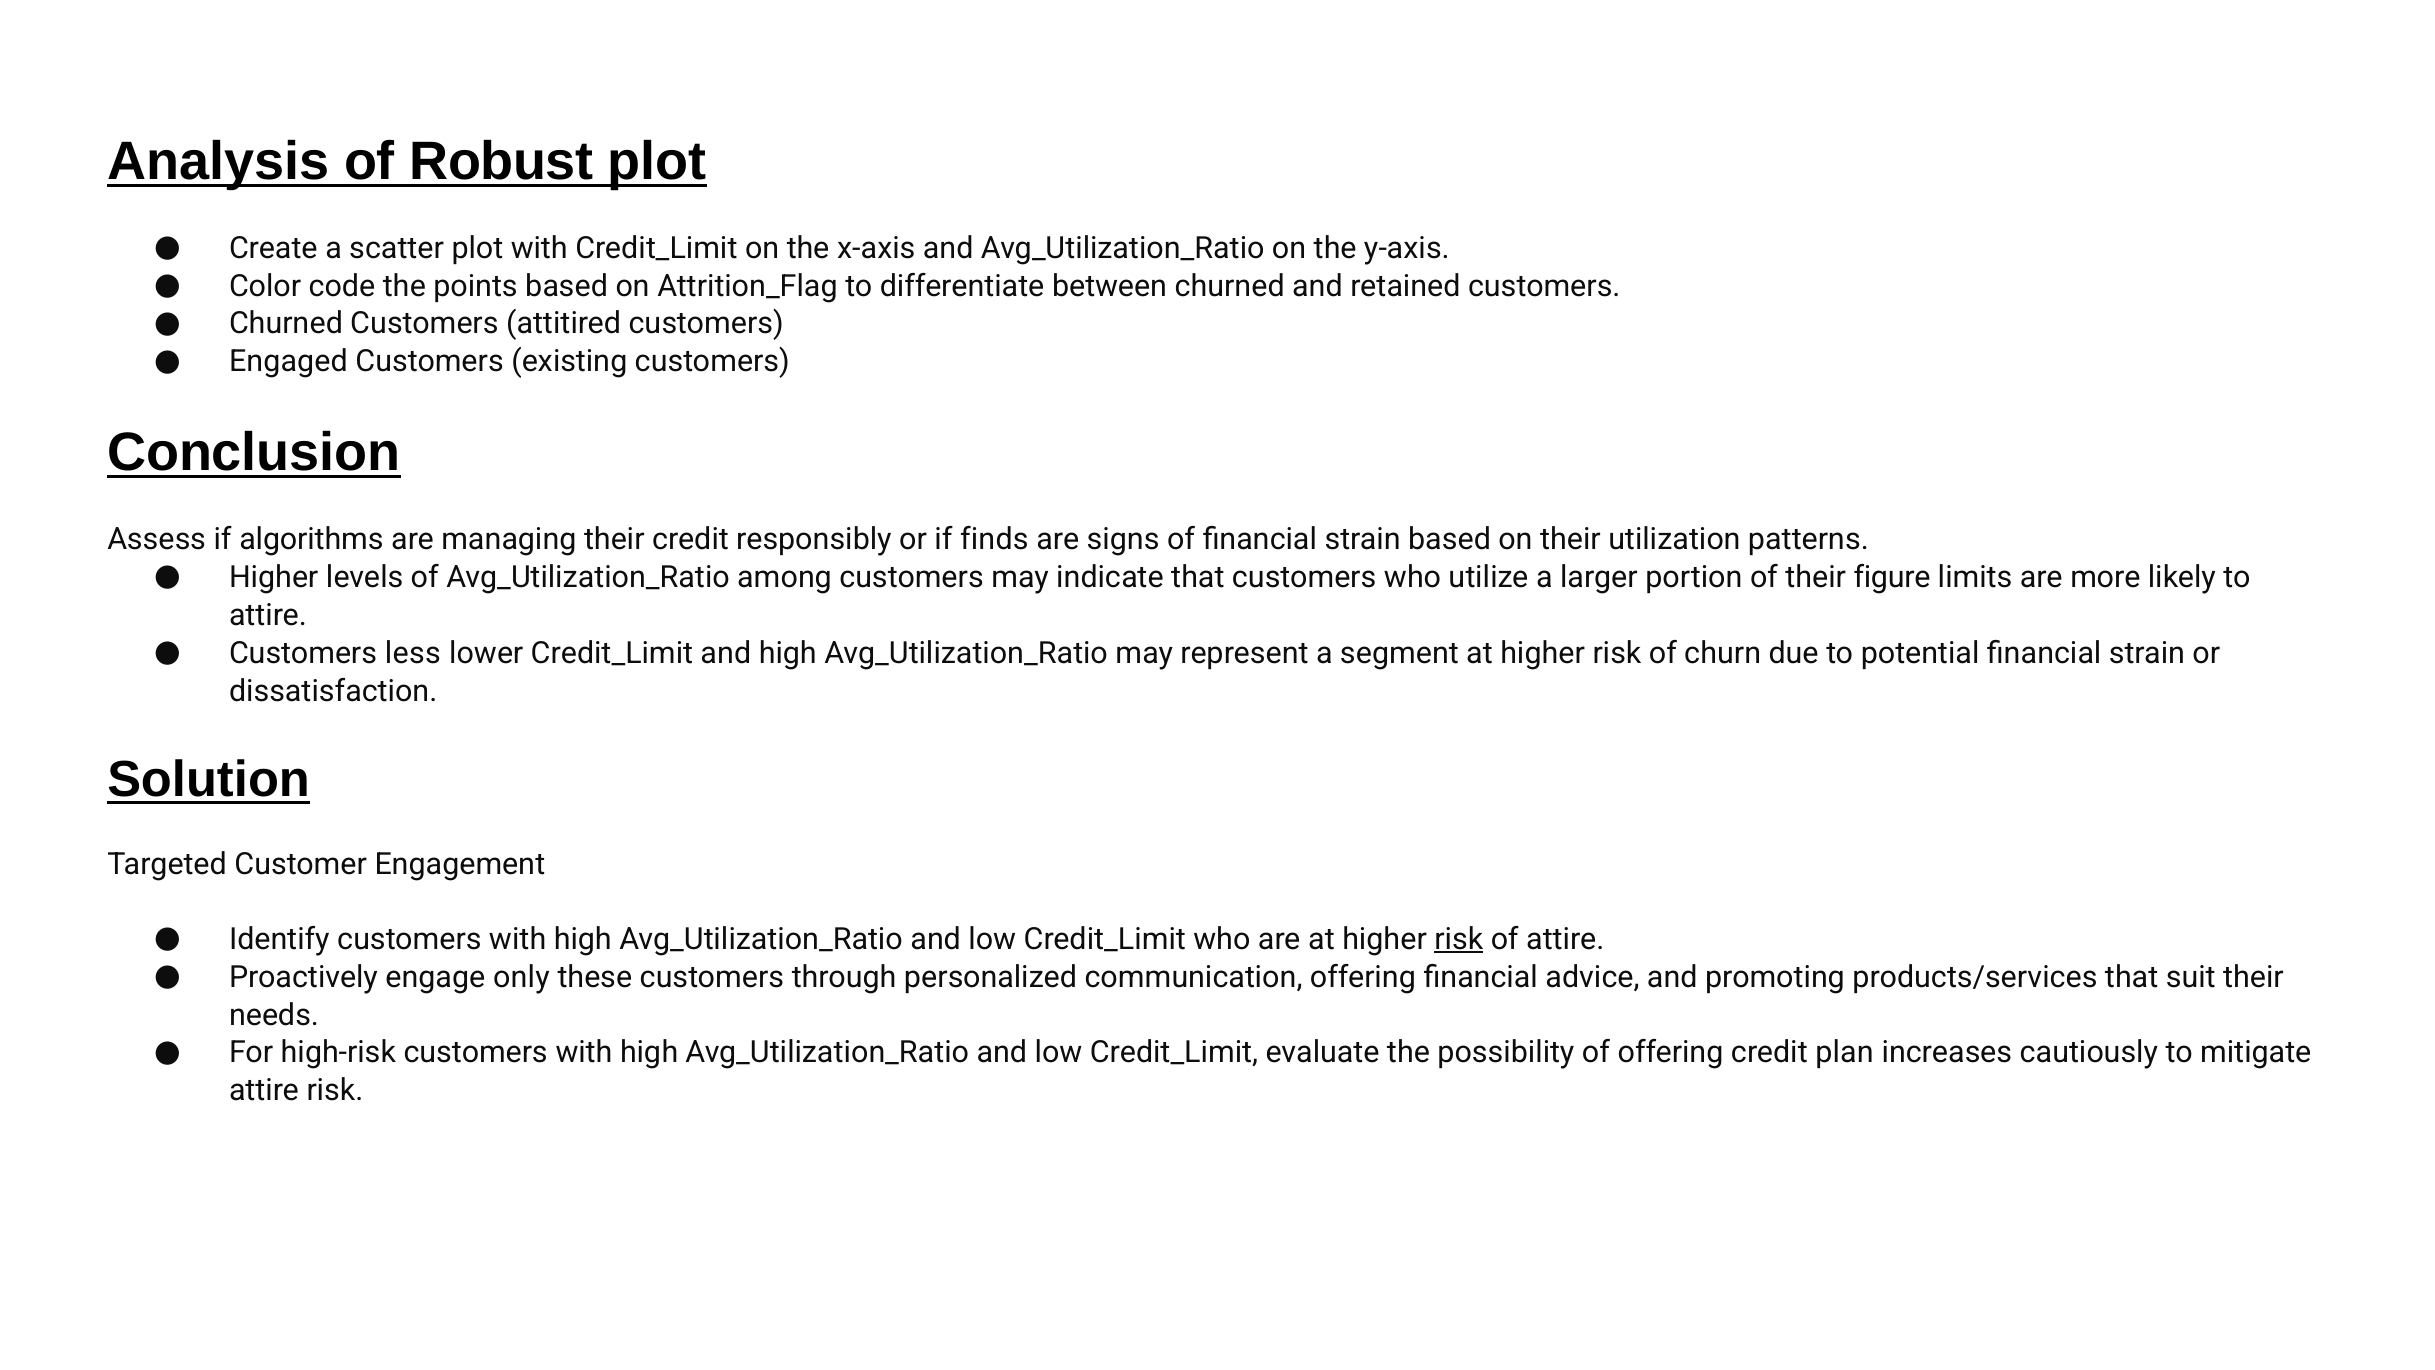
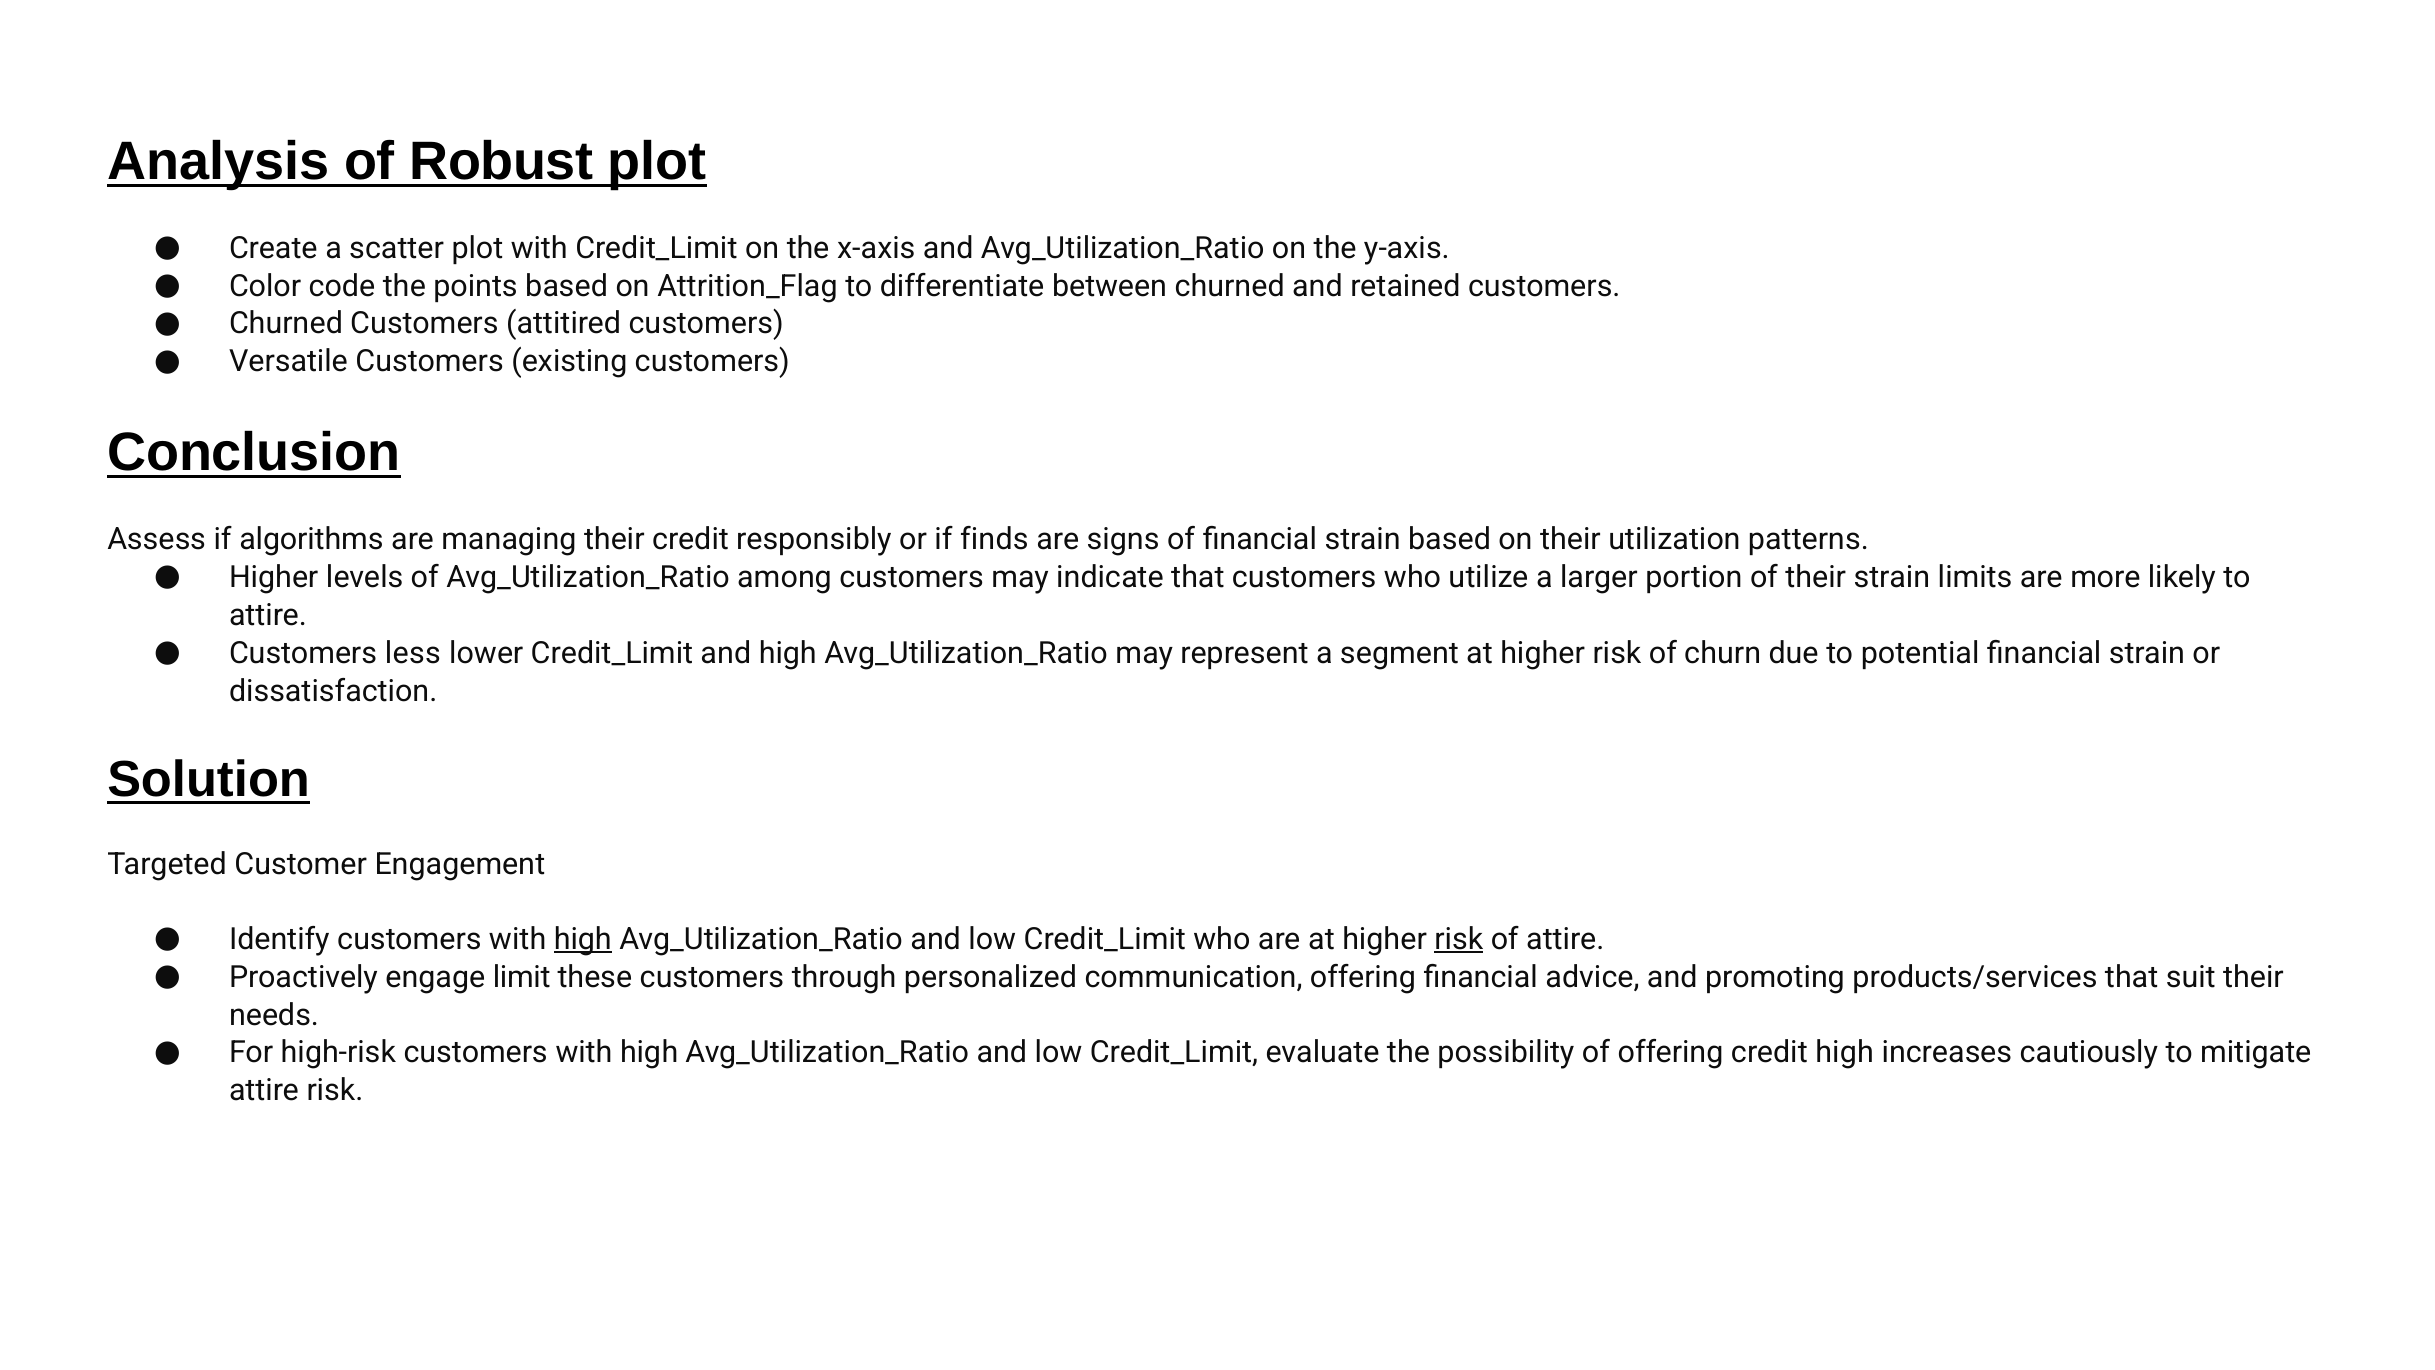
Engaged: Engaged -> Versatile
their figure: figure -> strain
high at (583, 939) underline: none -> present
only: only -> limit
credit plan: plan -> high
